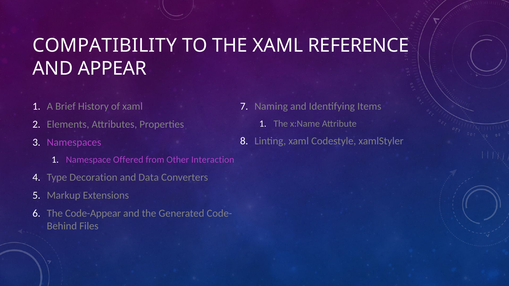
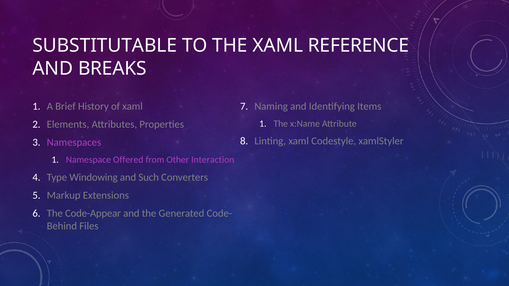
COMPATIBILITY: COMPATIBILITY -> SUBSTITUTABLE
APPEAR: APPEAR -> BREAKS
Decoration: Decoration -> Windowing
Data: Data -> Such
